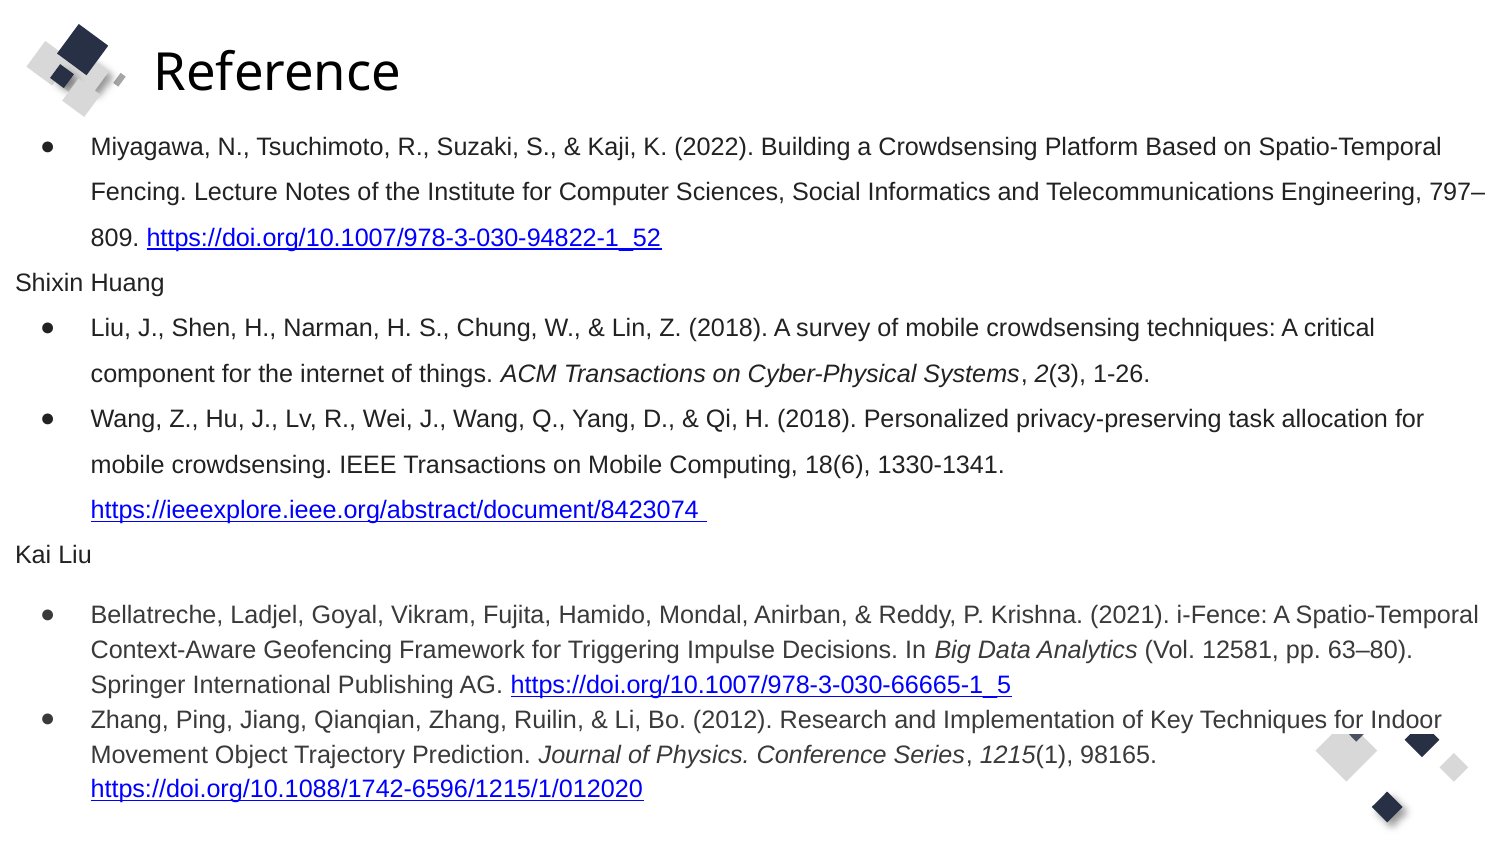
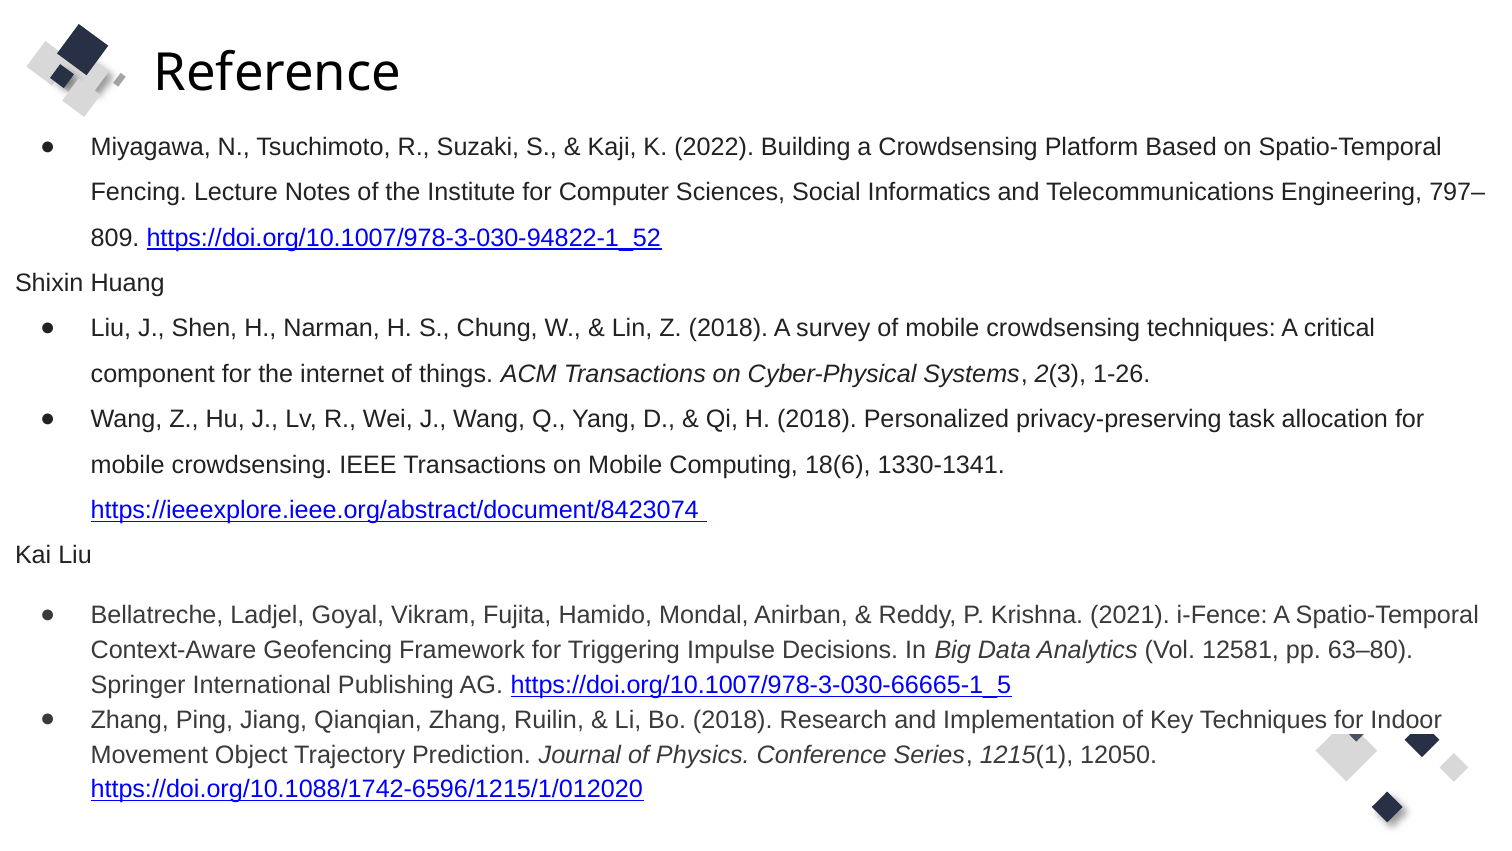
Bo 2012: 2012 -> 2018
98165: 98165 -> 12050
